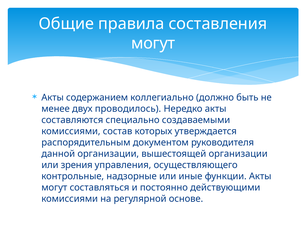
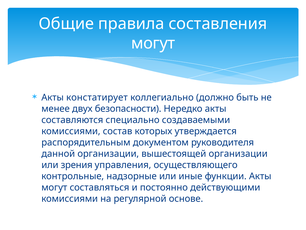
содержанием: содержанием -> констатирует
проводилось: проводилось -> безопасности
